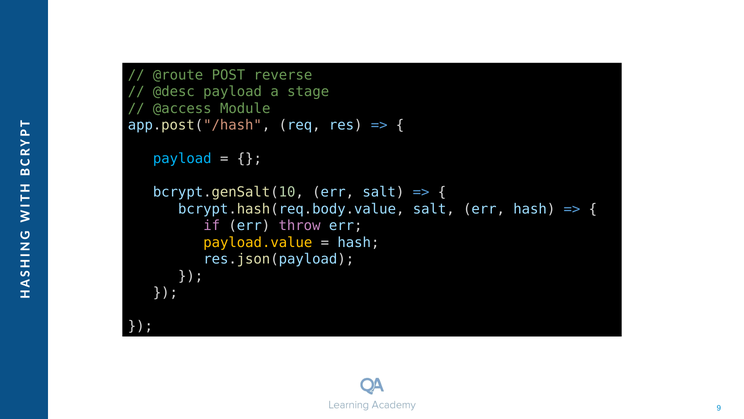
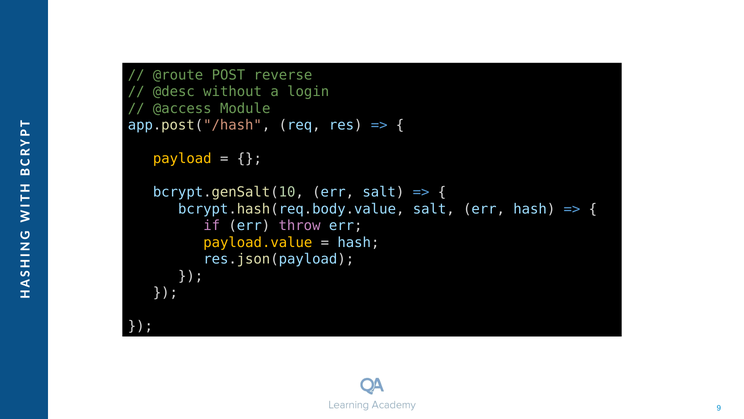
@desc payload: payload -> without
stage: stage -> login
payload at (182, 159) colour: light blue -> yellow
